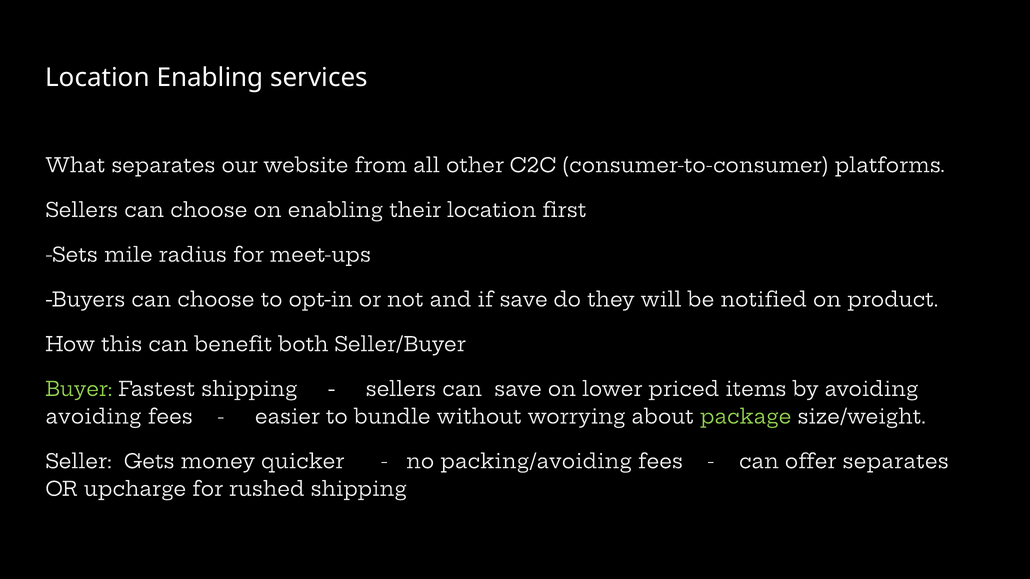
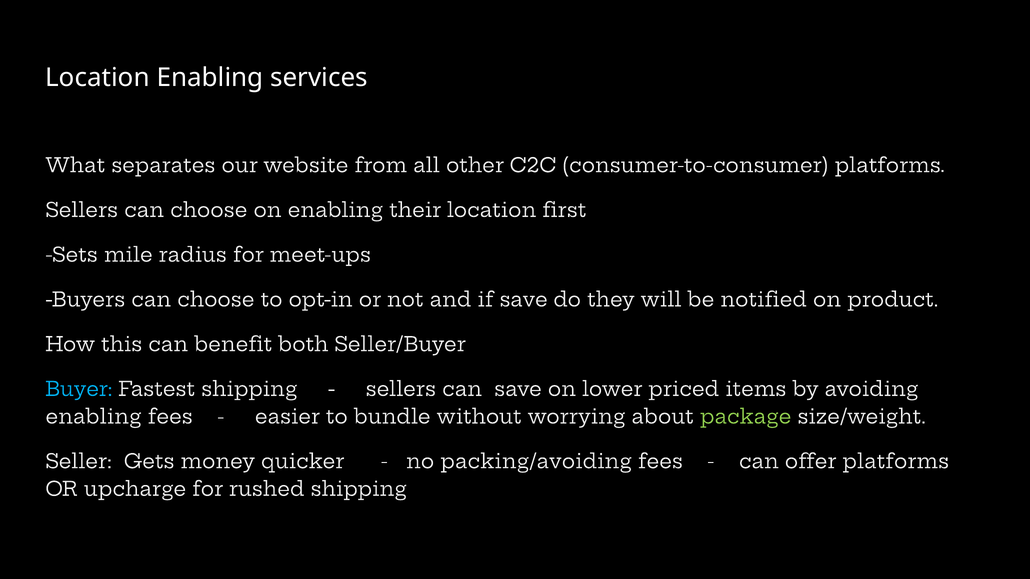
Buyer colour: light green -> light blue
avoiding at (93, 417): avoiding -> enabling
offer separates: separates -> platforms
